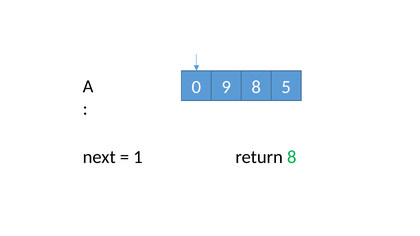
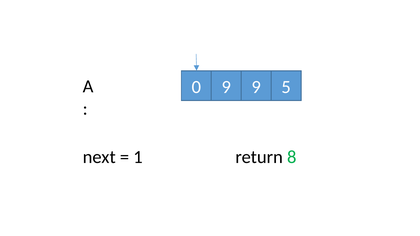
9 8: 8 -> 9
